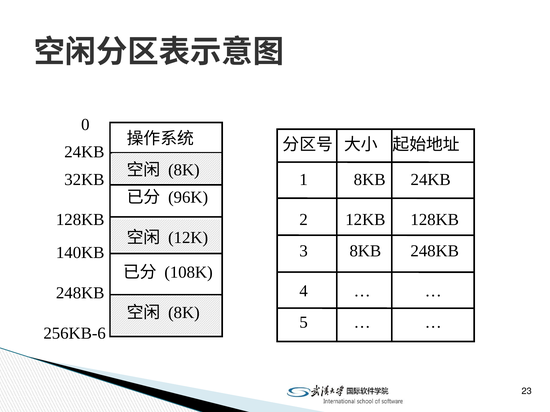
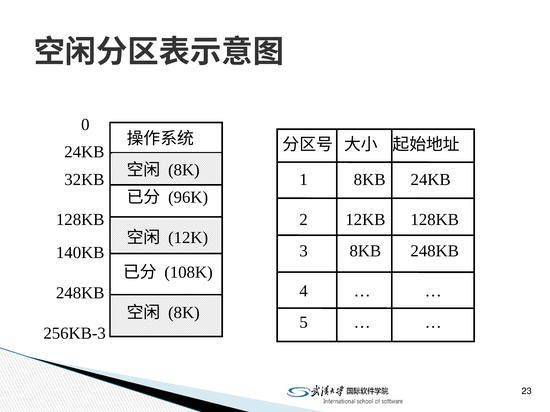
256KB-6: 256KB-6 -> 256KB-3
